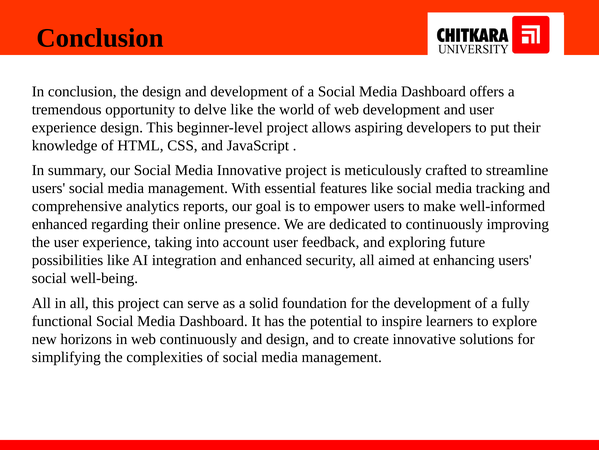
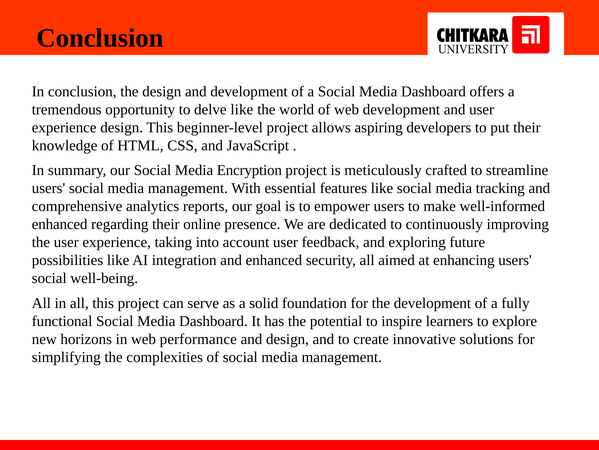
Media Innovative: Innovative -> Encryption
web continuously: continuously -> performance
